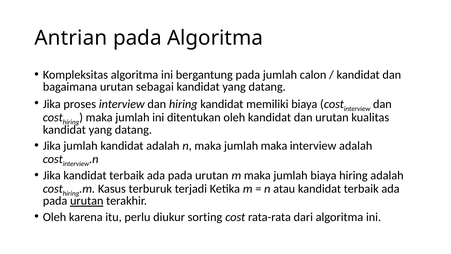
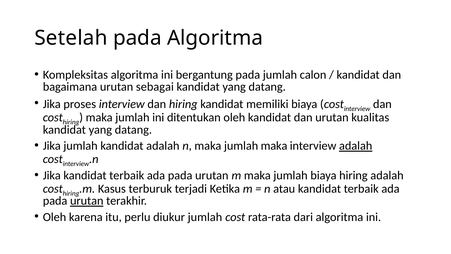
Antrian: Antrian -> Setelah
adalah at (356, 146) underline: none -> present
diukur sorting: sorting -> jumlah
